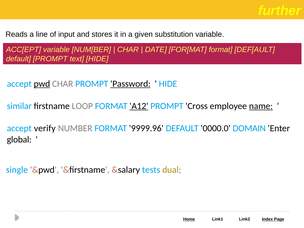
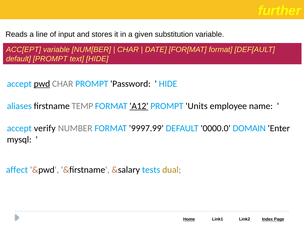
Password underline: present -> none
similar: similar -> aliases
LOOP: LOOP -> TEMP
Cross: Cross -> Units
name underline: present -> none
9999.96: 9999.96 -> 9997.99
global: global -> mysql
single: single -> affect
